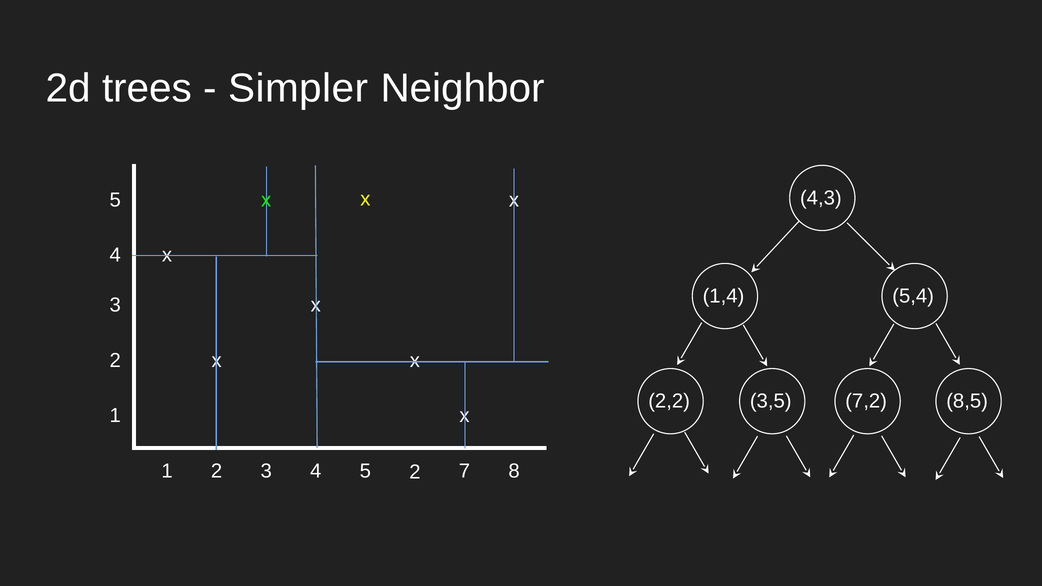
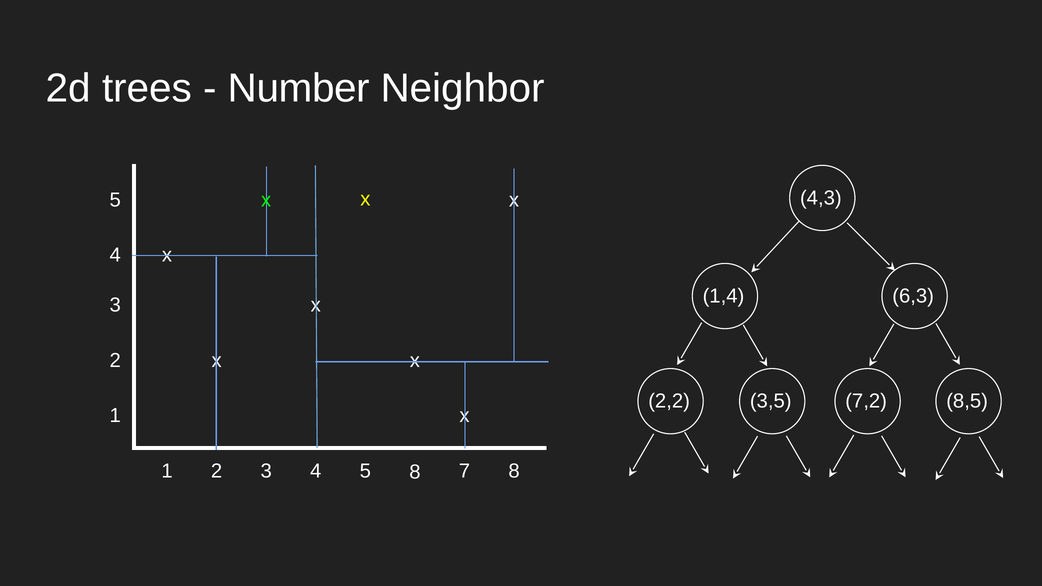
Simpler: Simpler -> Number
5,4: 5,4 -> 6,3
5 2: 2 -> 8
